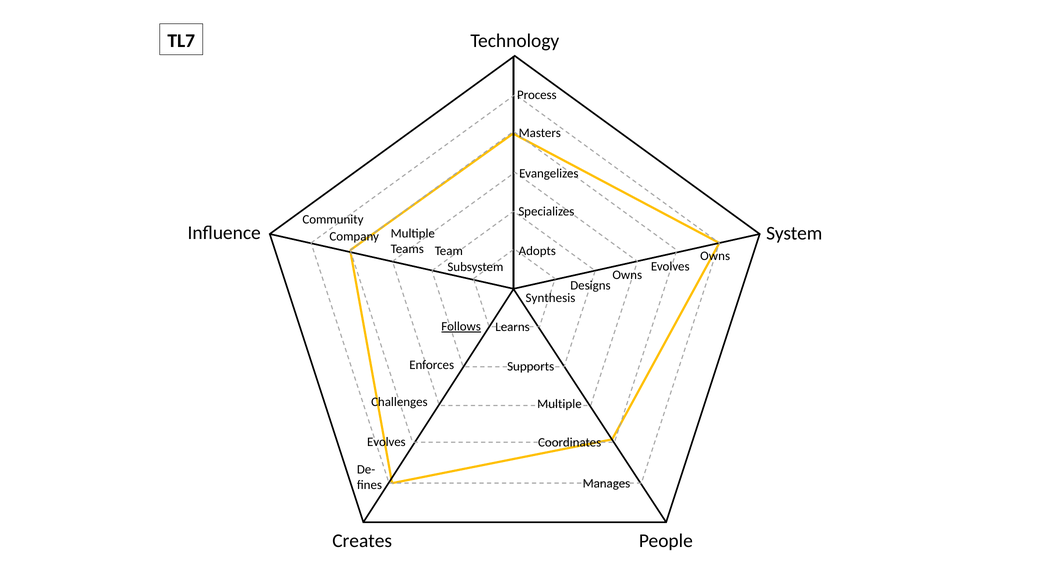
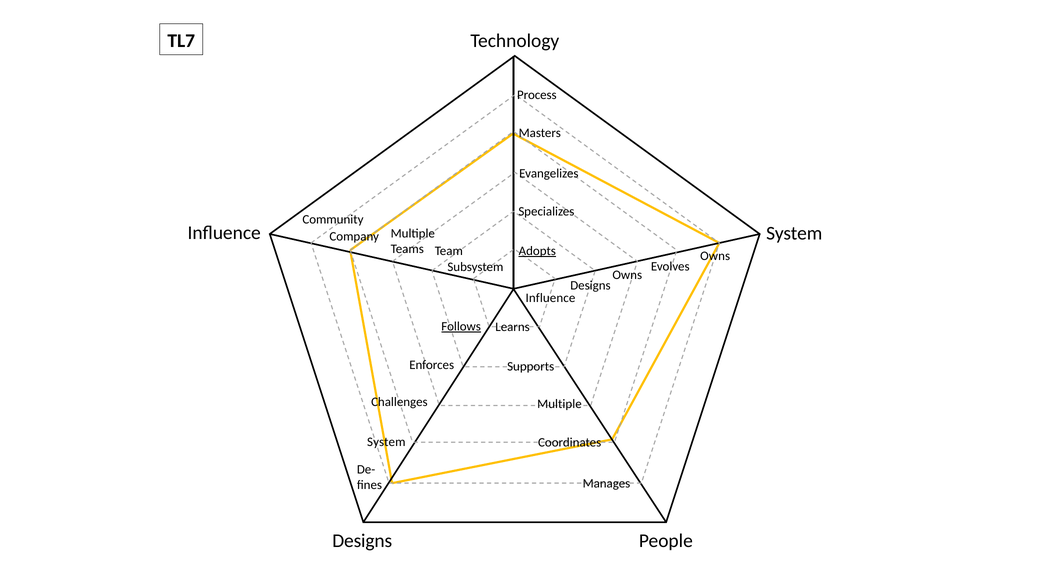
Adopts underline: none -> present
Synthesis at (550, 298): Synthesis -> Influence
Evolves at (386, 442): Evolves -> System
Creates at (362, 541): Creates -> Designs
